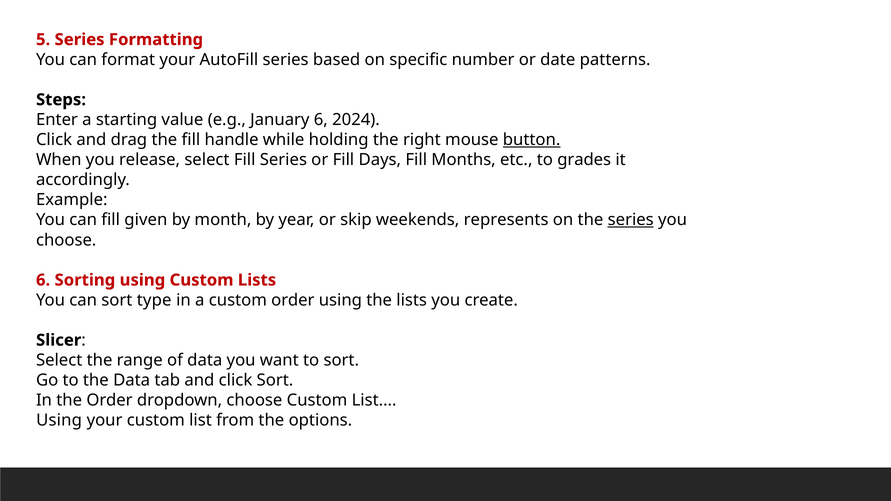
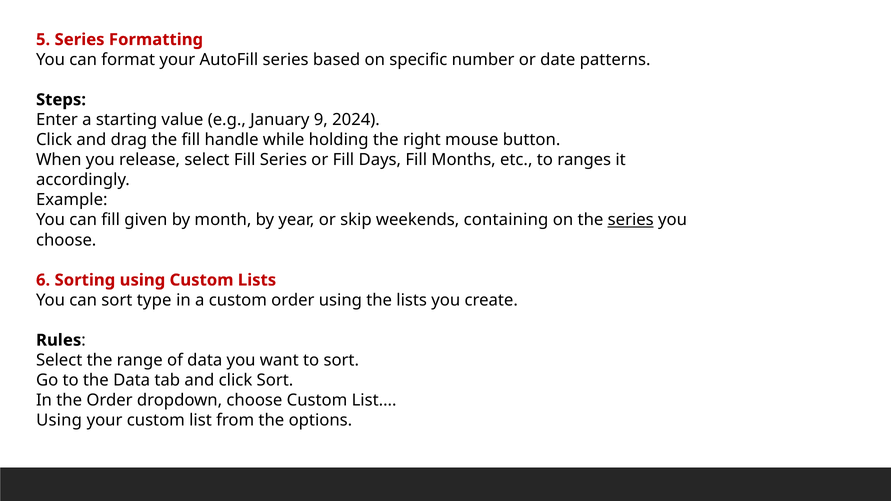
January 6: 6 -> 9
button underline: present -> none
grades: grades -> ranges
represents: represents -> containing
Slicer: Slicer -> Rules
